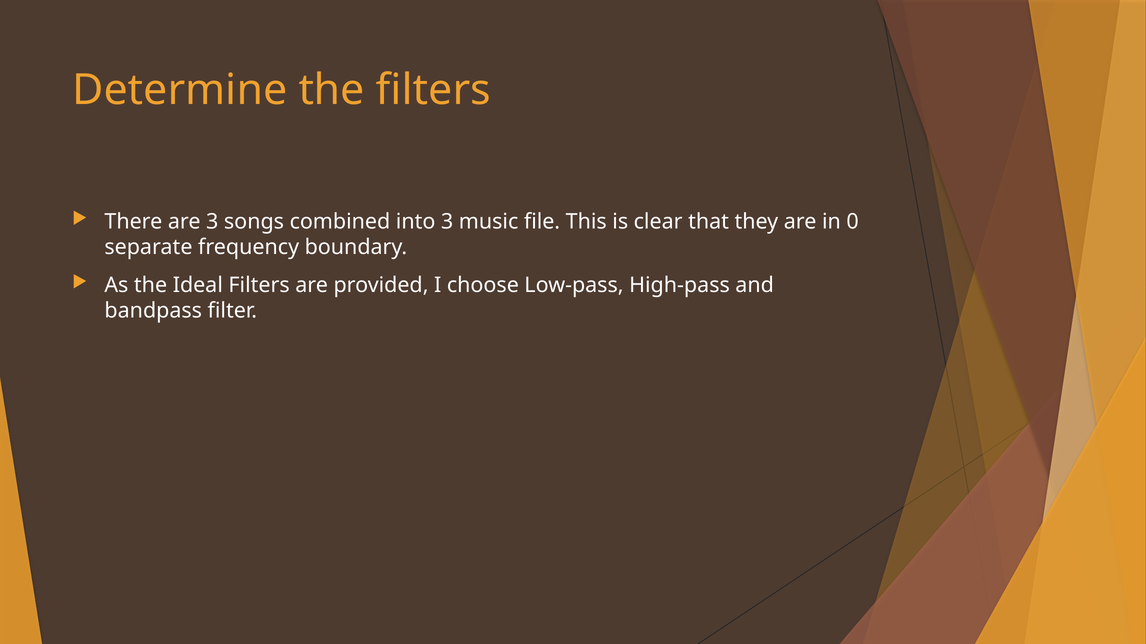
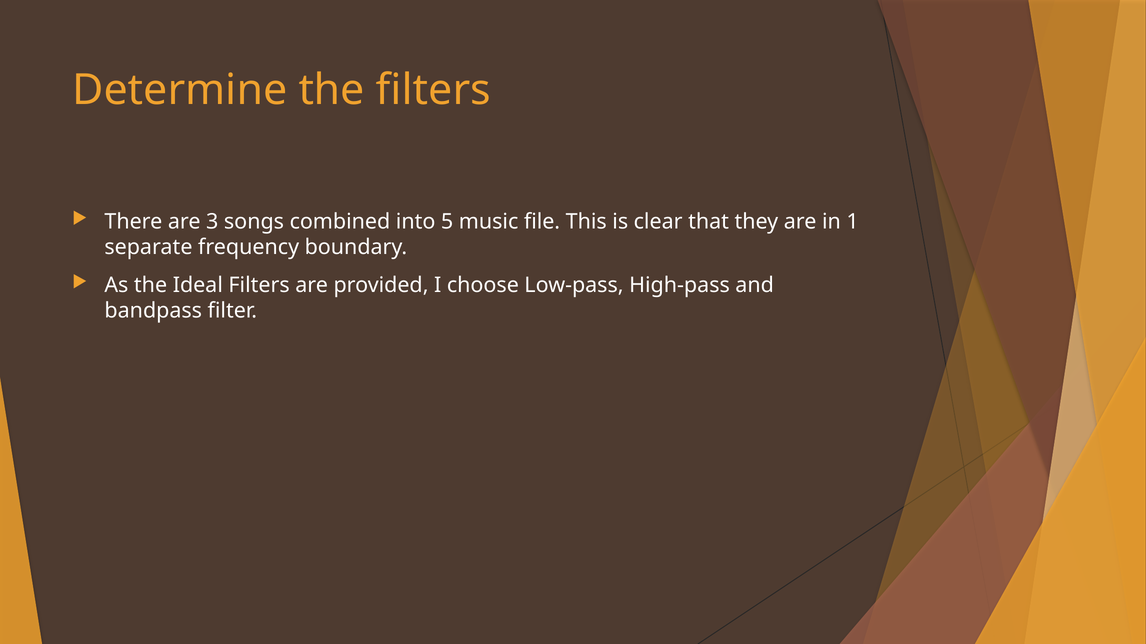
into 3: 3 -> 5
0: 0 -> 1
